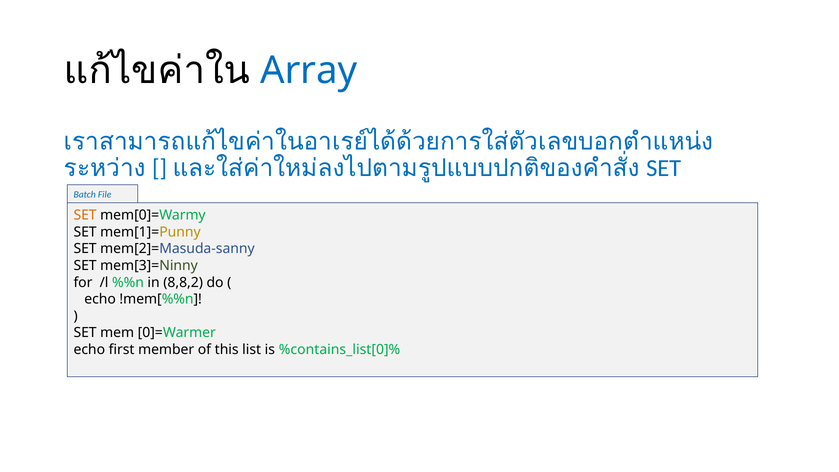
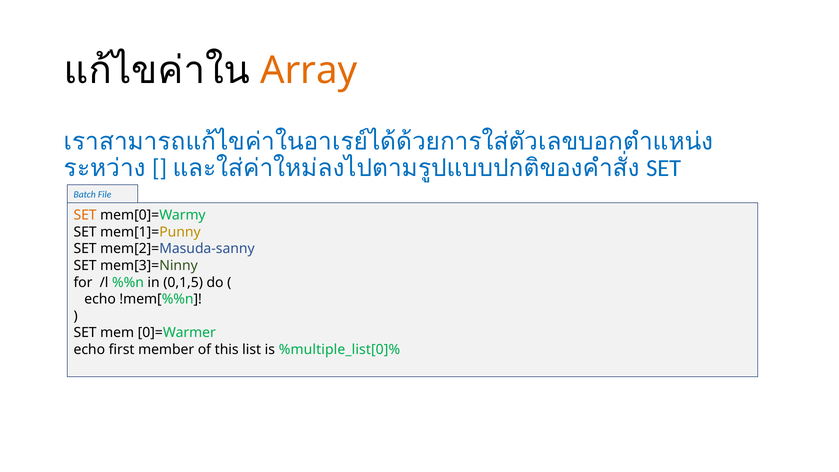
Array colour: blue -> orange
8,8,2: 8,8,2 -> 0,1,5
%contains_list[0]%: %contains_list[0]% -> %multiple_list[0]%
